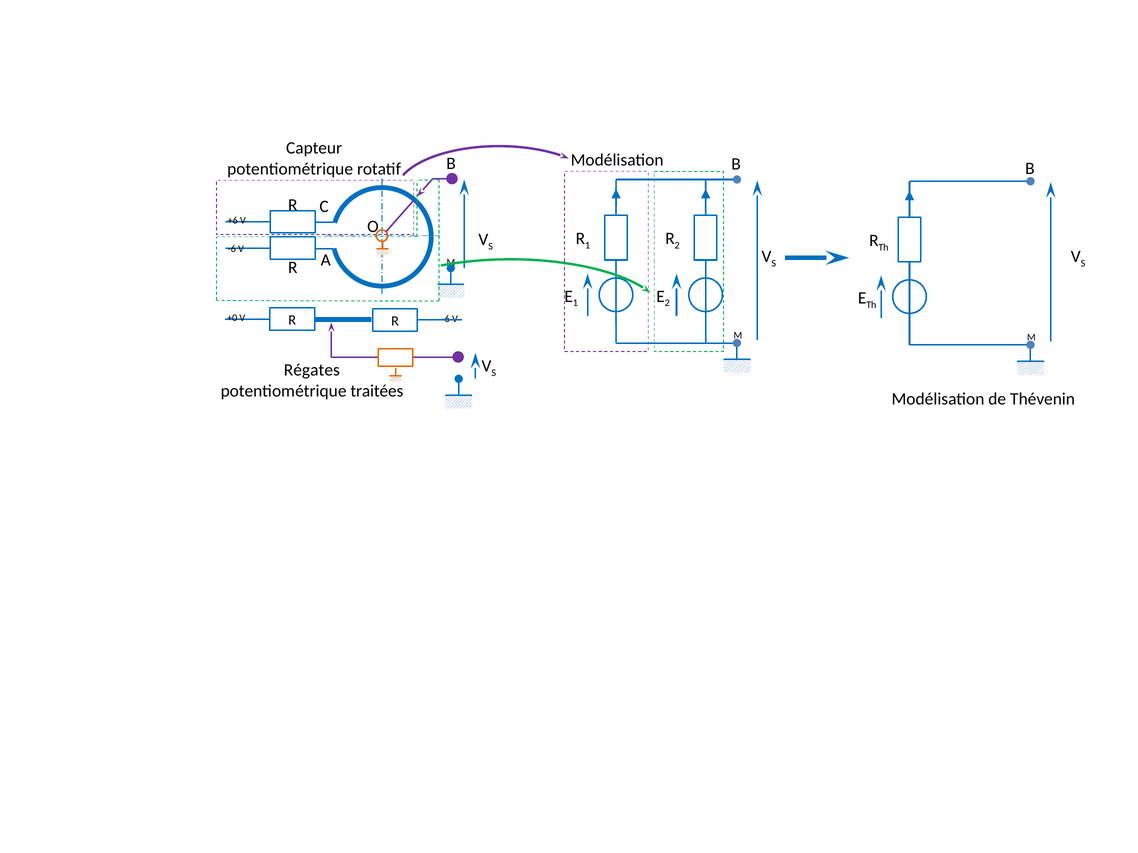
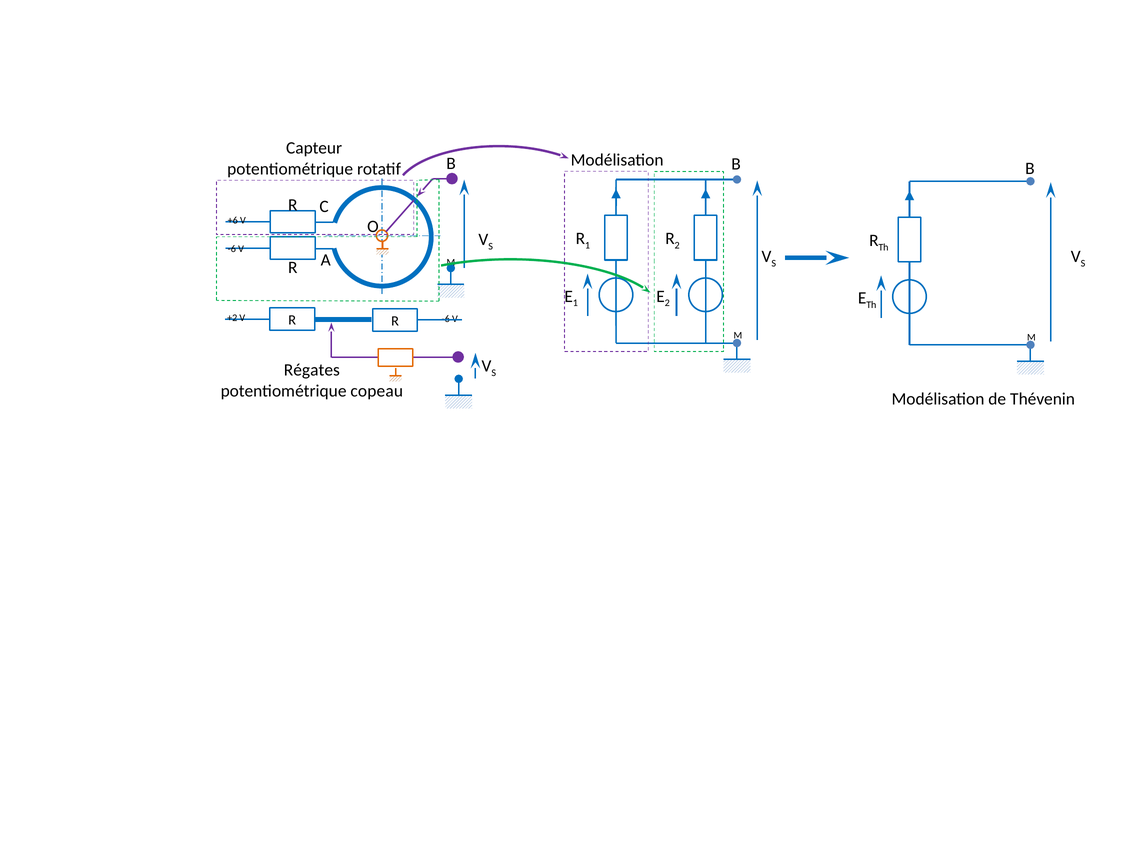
+0: +0 -> +2
traitées: traitées -> copeau
